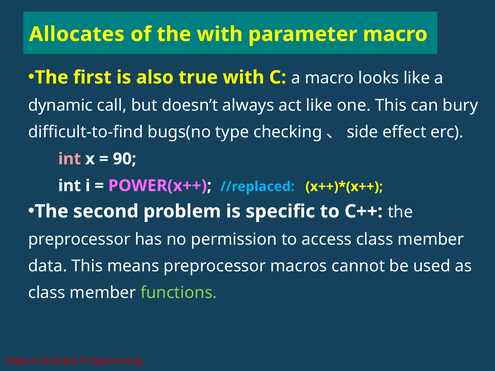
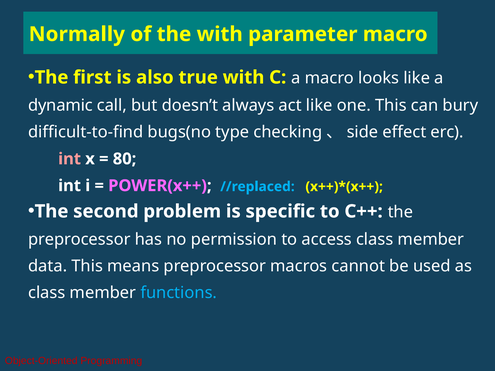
Allocates: Allocates -> Normally
90: 90 -> 80
functions colour: light green -> light blue
